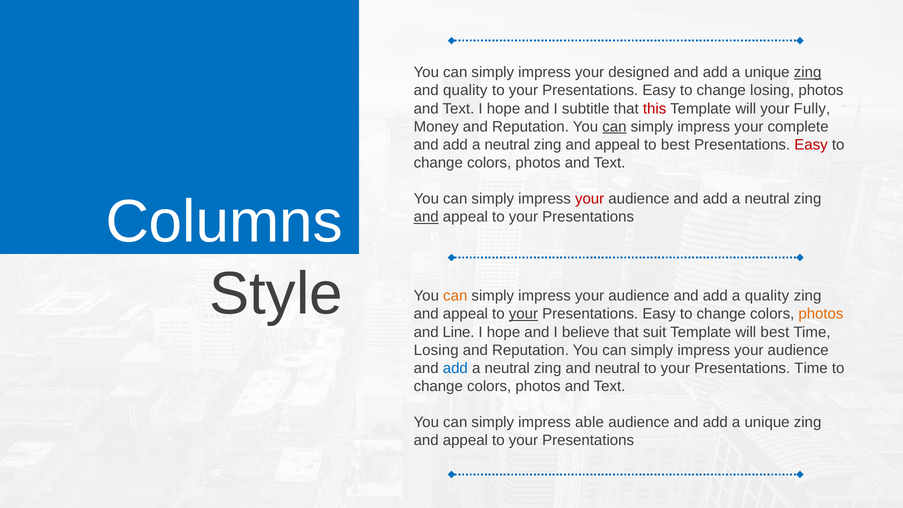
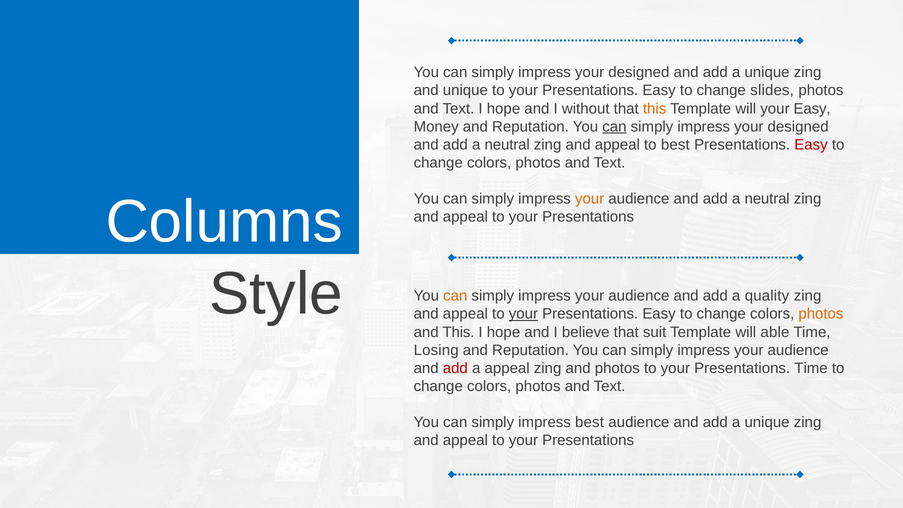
zing at (808, 72) underline: present -> none
and quality: quality -> unique
change losing: losing -> slides
subtitle: subtitle -> without
this at (655, 109) colour: red -> orange
your Fully: Fully -> Easy
complete at (798, 127): complete -> designed
your at (590, 199) colour: red -> orange
and at (426, 217) underline: present -> none
and Line: Line -> This
will best: best -> able
add at (455, 368) colour: blue -> red
neutral at (507, 368): neutral -> appeal
and neutral: neutral -> photos
impress able: able -> best
